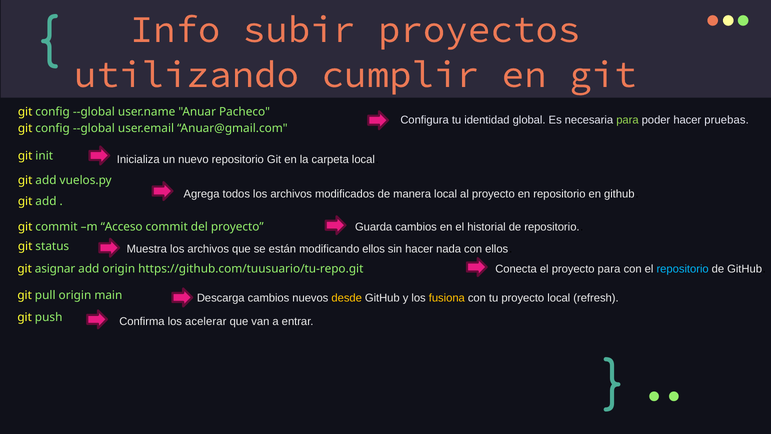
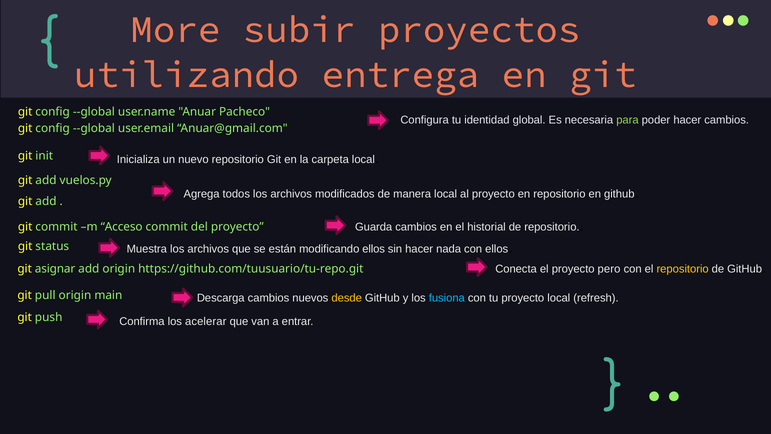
Info: Info -> More
cumplir: cumplir -> entrega
hacer pruebas: pruebas -> cambios
proyecto para: para -> pero
repositorio at (683, 269) colour: light blue -> yellow
fusiona colour: yellow -> light blue
